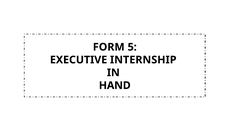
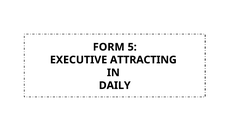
INTERNSHIP: INTERNSHIP -> ATTRACTING
HAND: HAND -> DAILY
